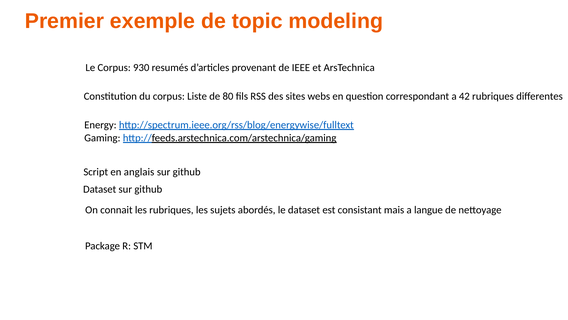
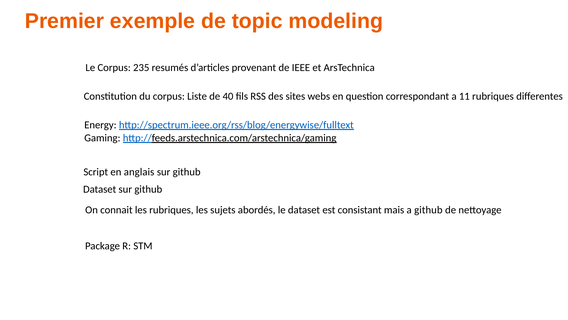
930: 930 -> 235
80: 80 -> 40
42: 42 -> 11
a langue: langue -> github
